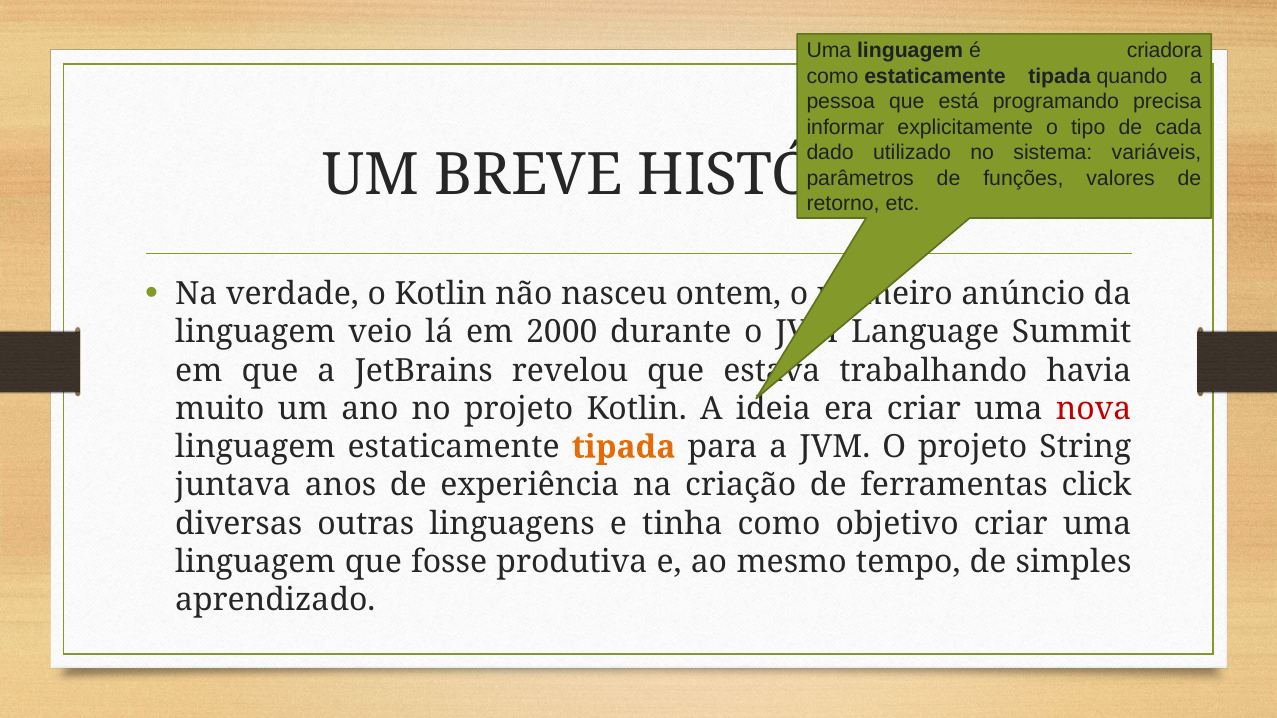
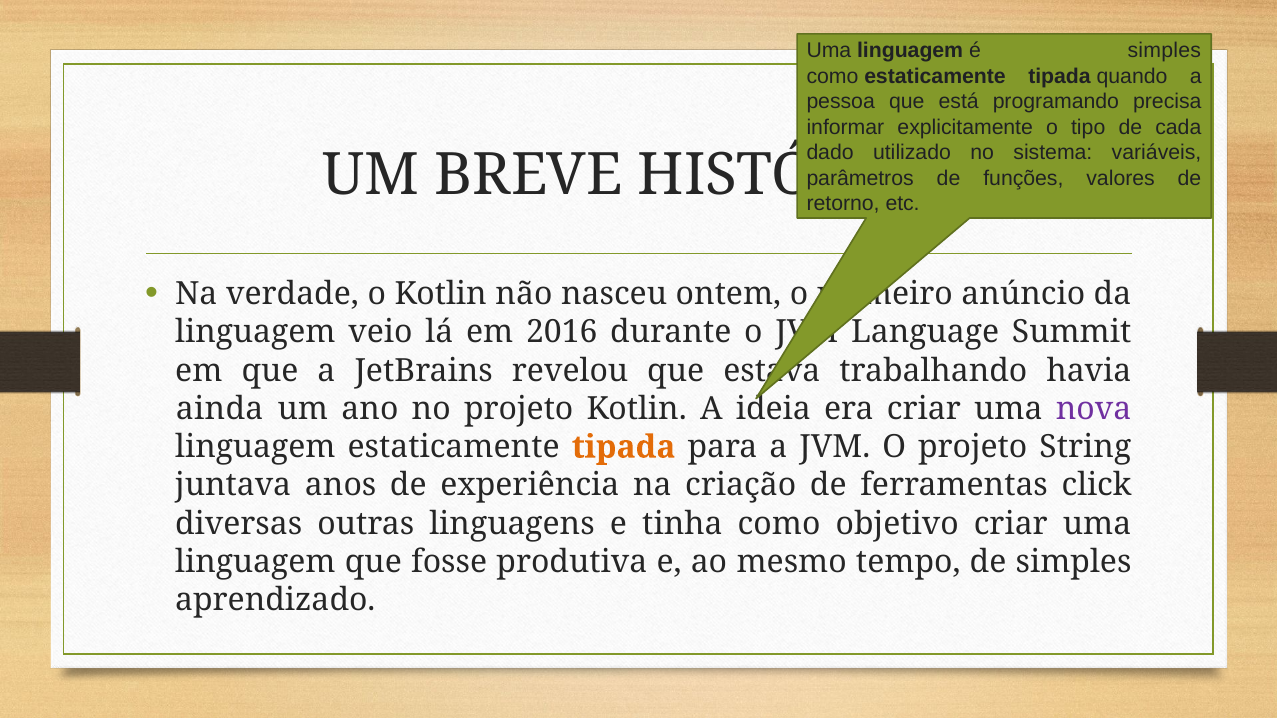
é criadora: criadora -> simples
2000: 2000 -> 2016
muito: muito -> ainda
nova colour: red -> purple
